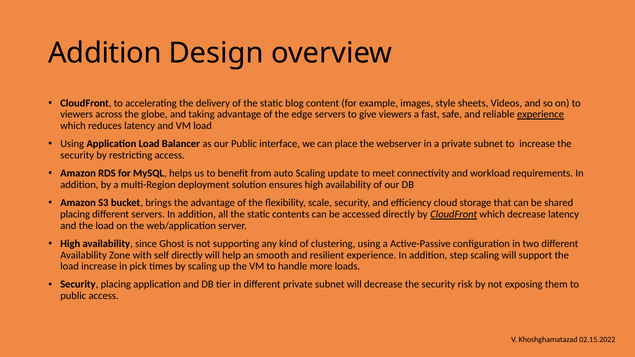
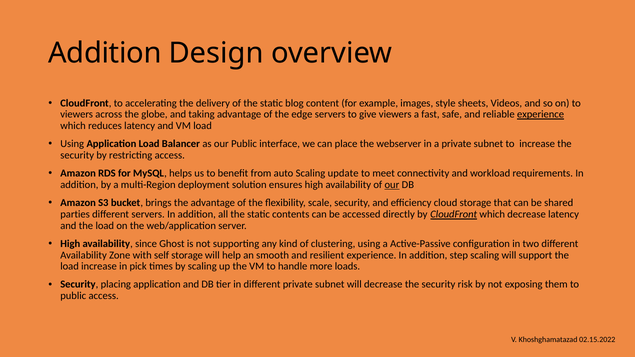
our at (392, 185) underline: none -> present
placing at (75, 214): placing -> parties
self directly: directly -> storage
